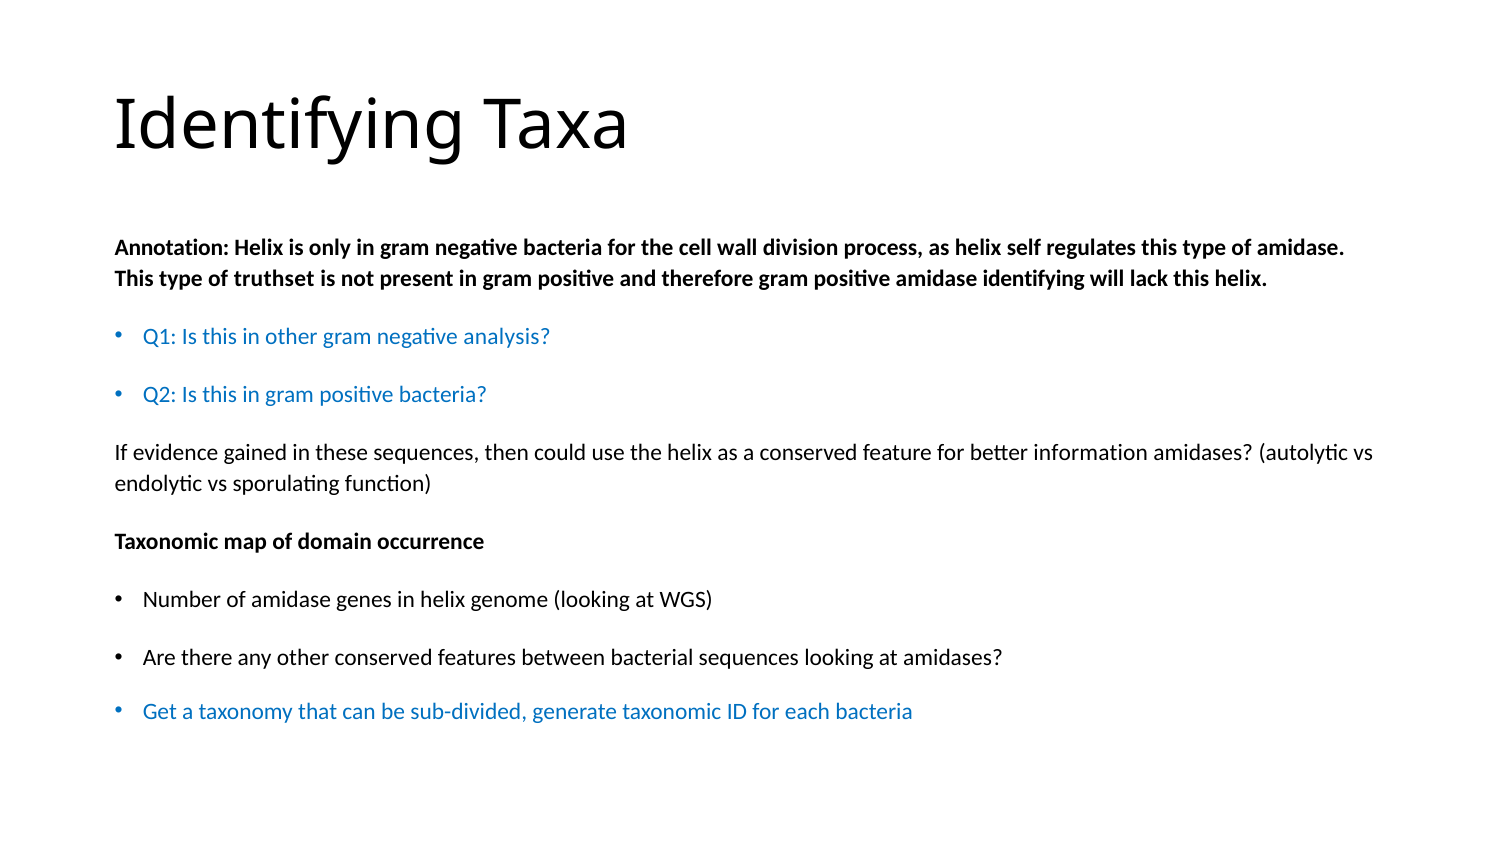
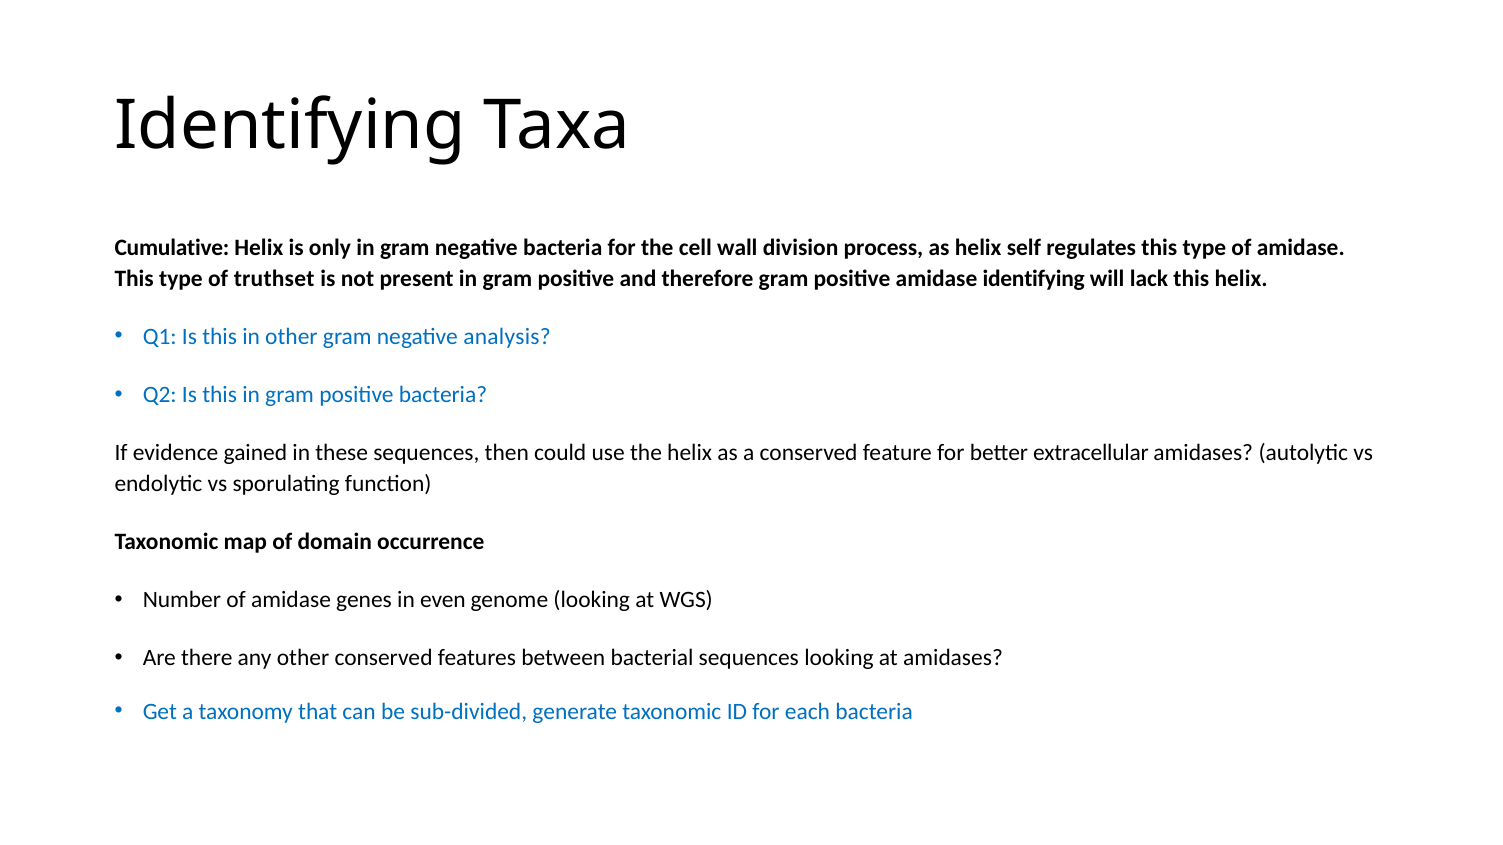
Annotation: Annotation -> Cumulative
information: information -> extracellular
in helix: helix -> even
